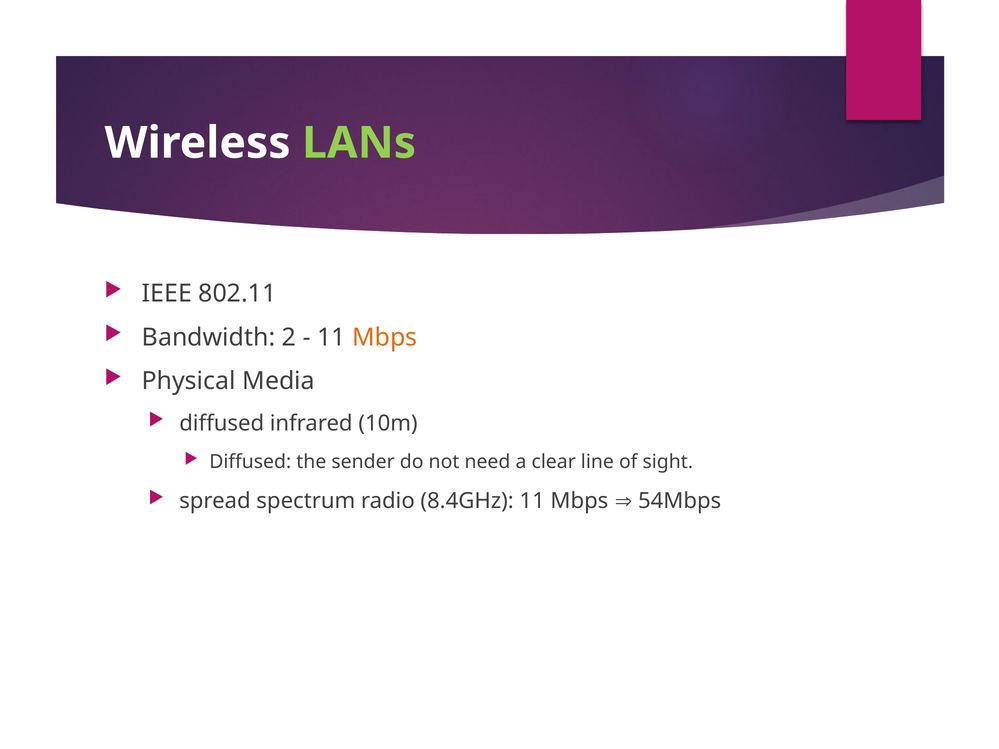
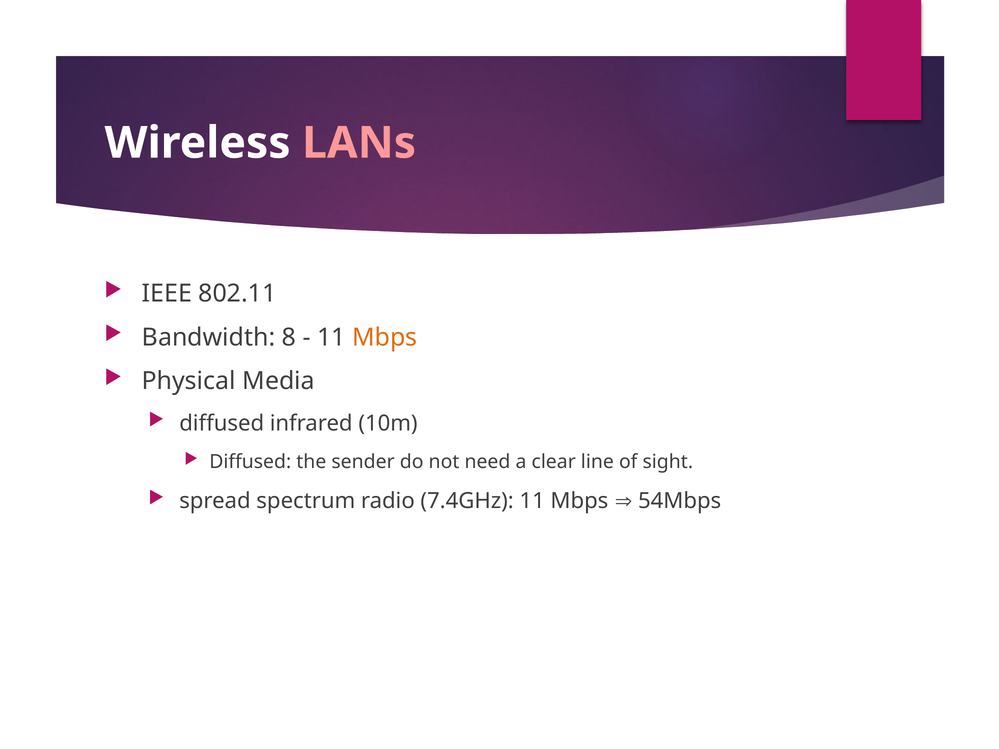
LANs colour: light green -> pink
2: 2 -> 8
8.4GHz: 8.4GHz -> 7.4GHz
